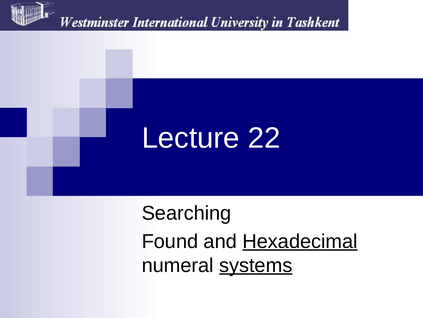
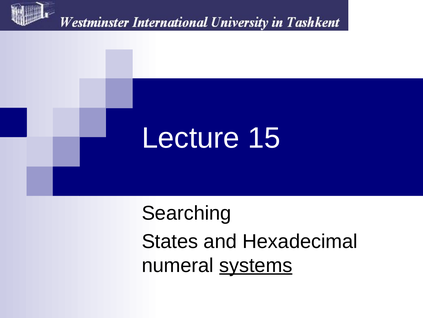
22: 22 -> 15
Found: Found -> States
Hexadecimal underline: present -> none
